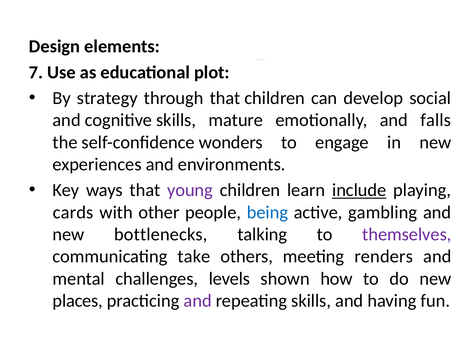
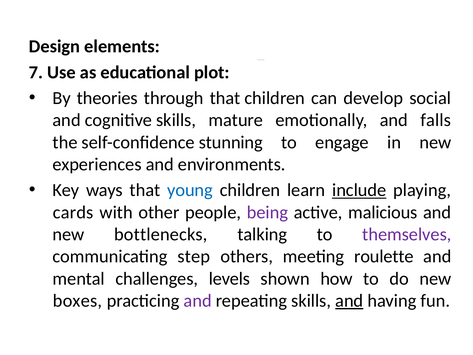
strategy: strategy -> theories
wonders: wonders -> stunning
young colour: purple -> blue
being colour: blue -> purple
gambling: gambling -> malicious
take: take -> step
renders: renders -> roulette
places: places -> boxes
and at (349, 301) underline: none -> present
